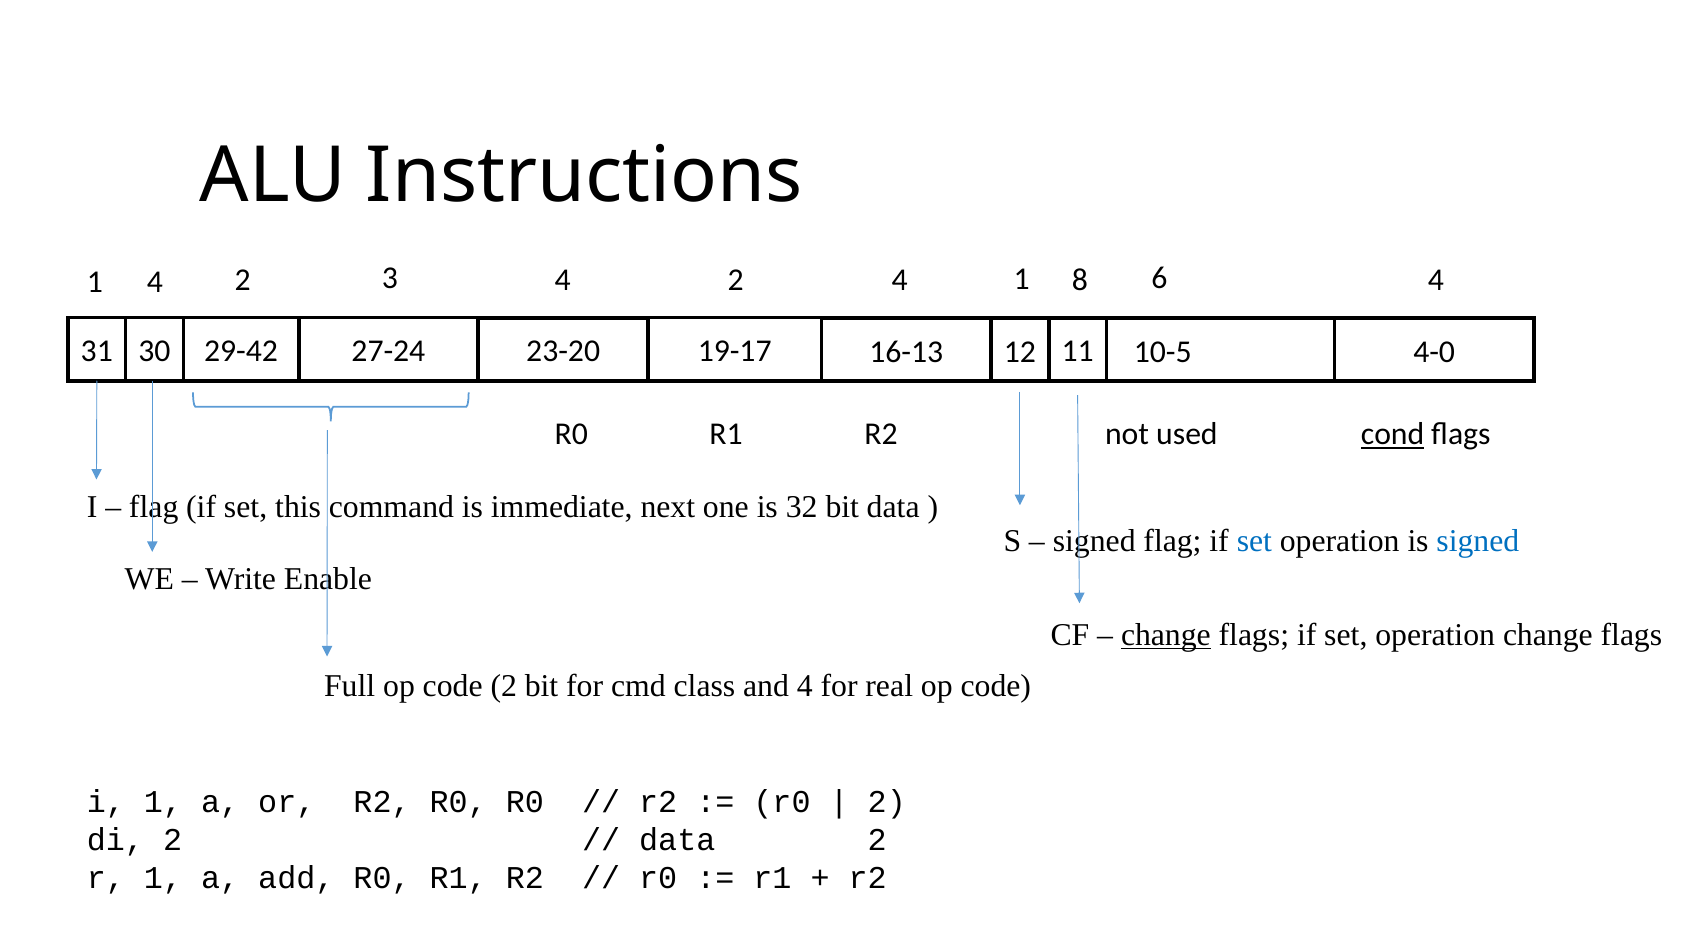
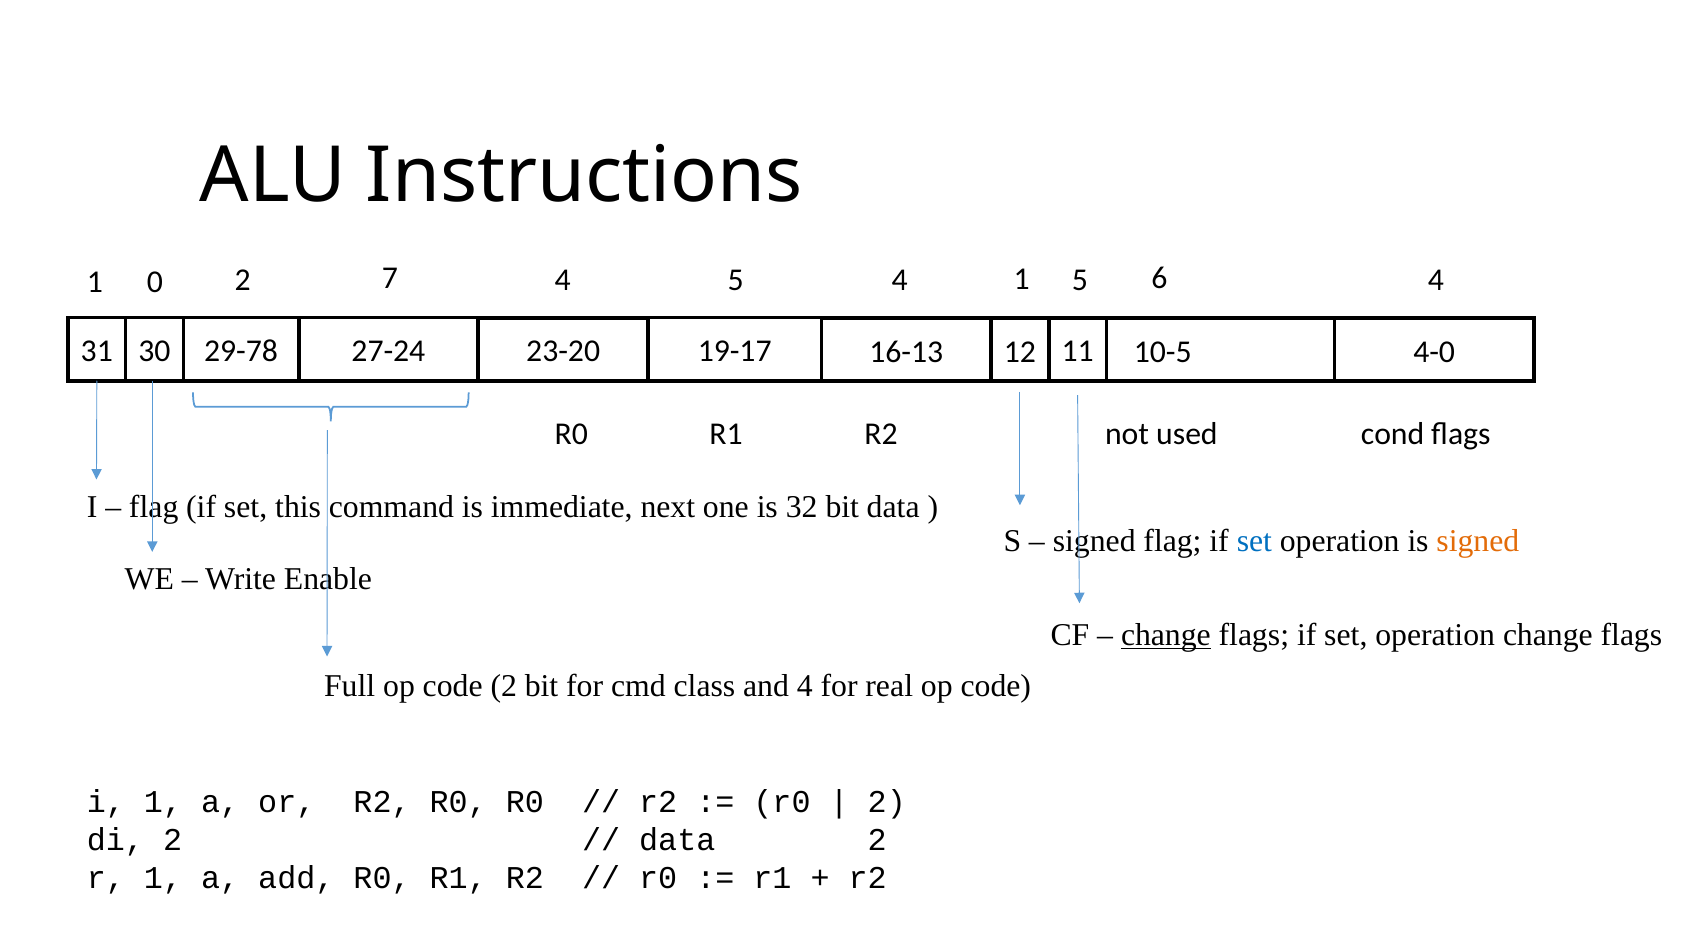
1 8: 8 -> 5
2 at (736, 281): 2 -> 5
1 4: 4 -> 0
3: 3 -> 7
29-42: 29-42 -> 29-78
cond underline: present -> none
signed at (1478, 541) colour: blue -> orange
